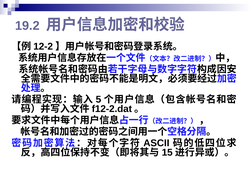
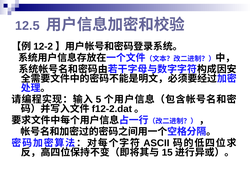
19.2: 19.2 -> 12.5
